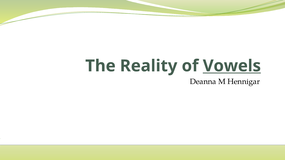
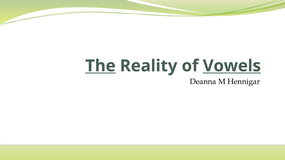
The underline: none -> present
